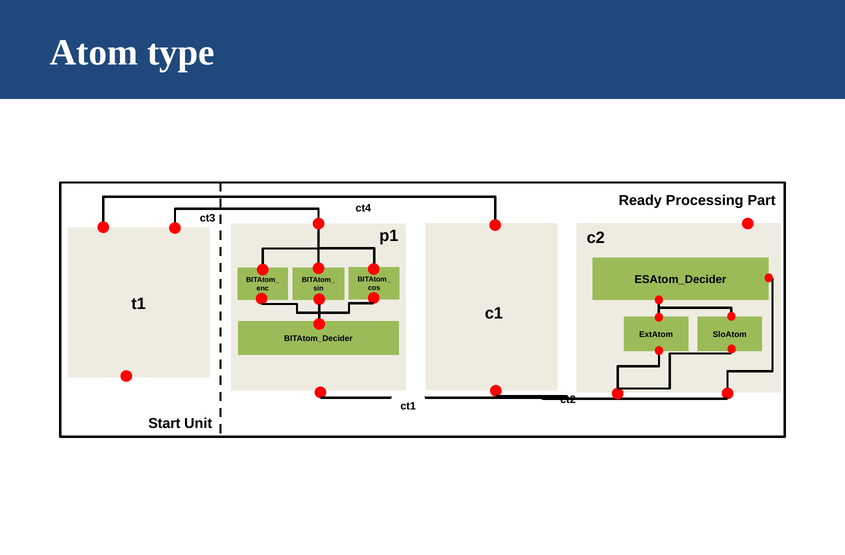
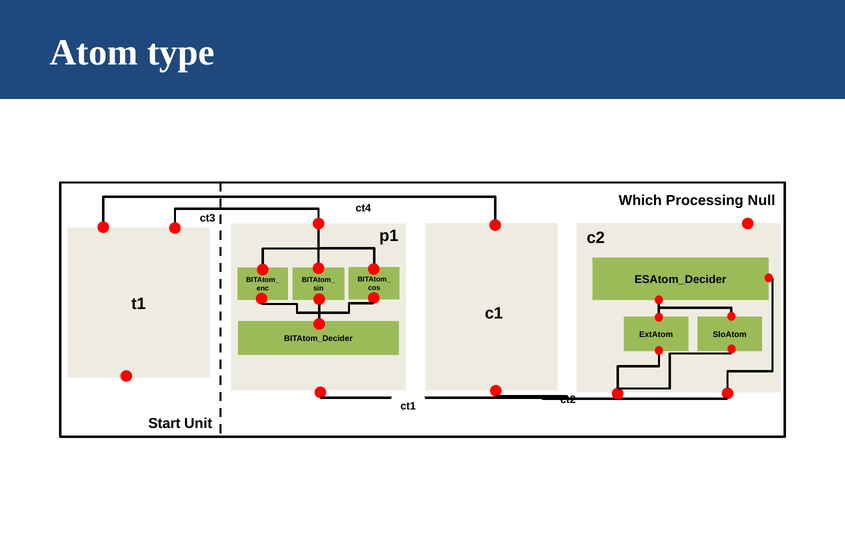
Ready: Ready -> Which
Part: Part -> Null
